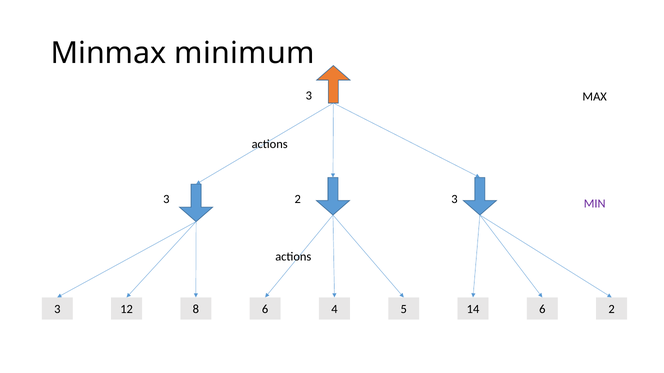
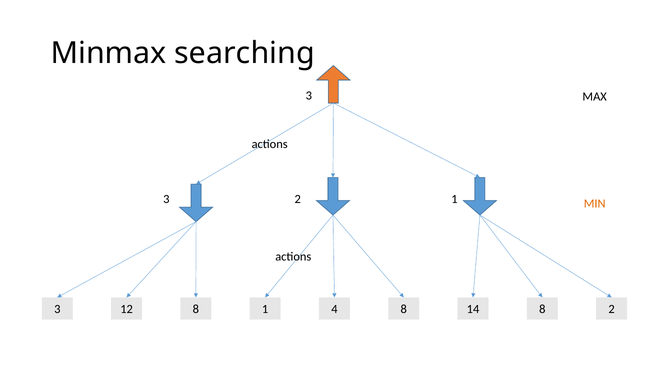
minimum: minimum -> searching
2 3: 3 -> 1
MIN colour: purple -> orange
8 6: 6 -> 1
4 5: 5 -> 8
14 6: 6 -> 8
